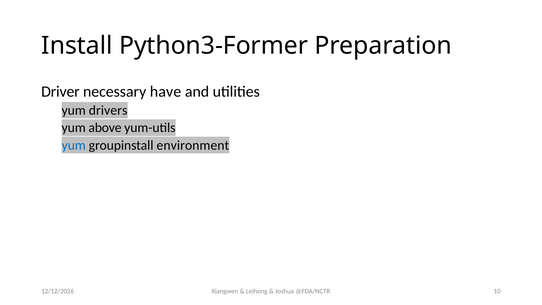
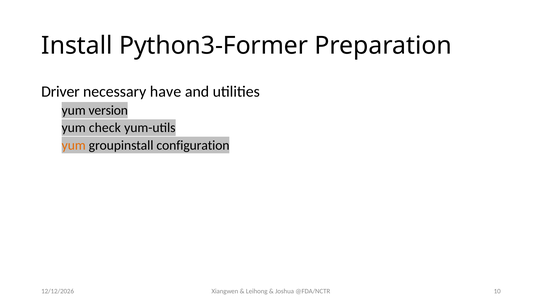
drivers: drivers -> version
above: above -> check
yum at (74, 145) colour: blue -> orange
environment: environment -> configuration
